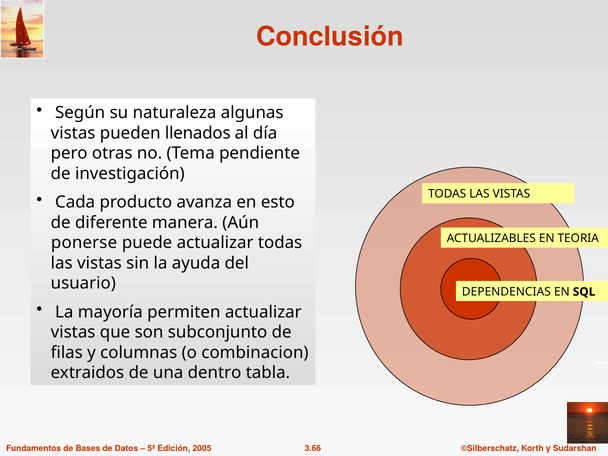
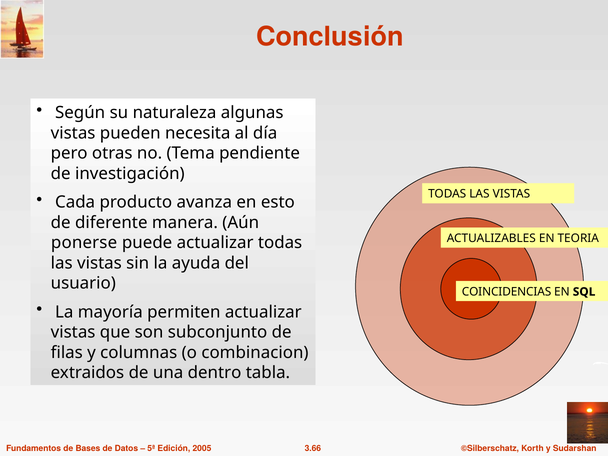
llenados: llenados -> necesita
DEPENDENCIAS: DEPENDENCIAS -> COINCIDENCIAS
